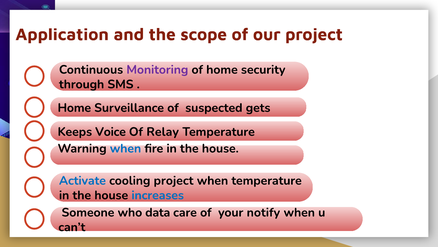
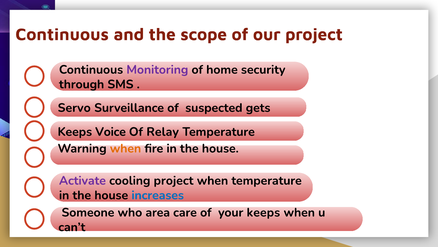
Application at (62, 34): Application -> Continuous
Home at (74, 108): Home -> Servo
when at (126, 148) colour: blue -> orange
Activate colour: blue -> purple
data: data -> area
your notify: notify -> keeps
